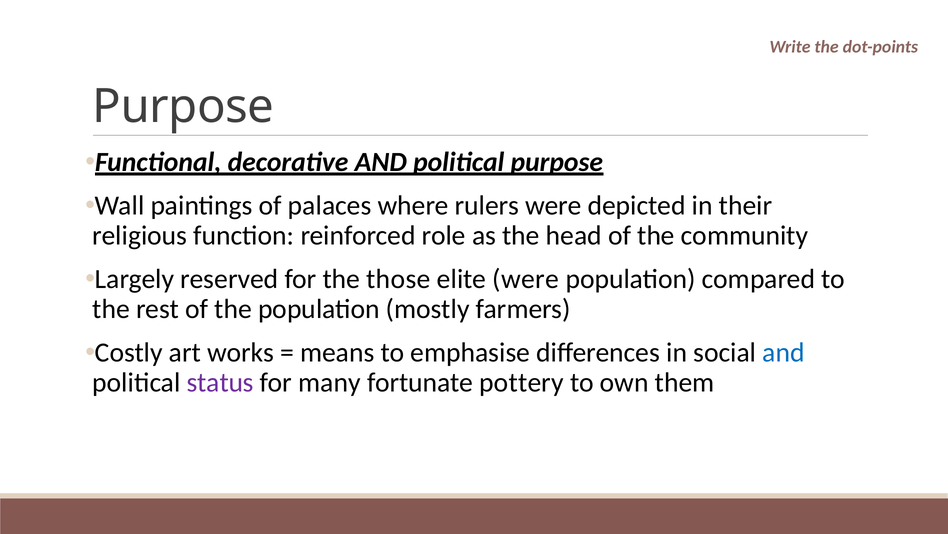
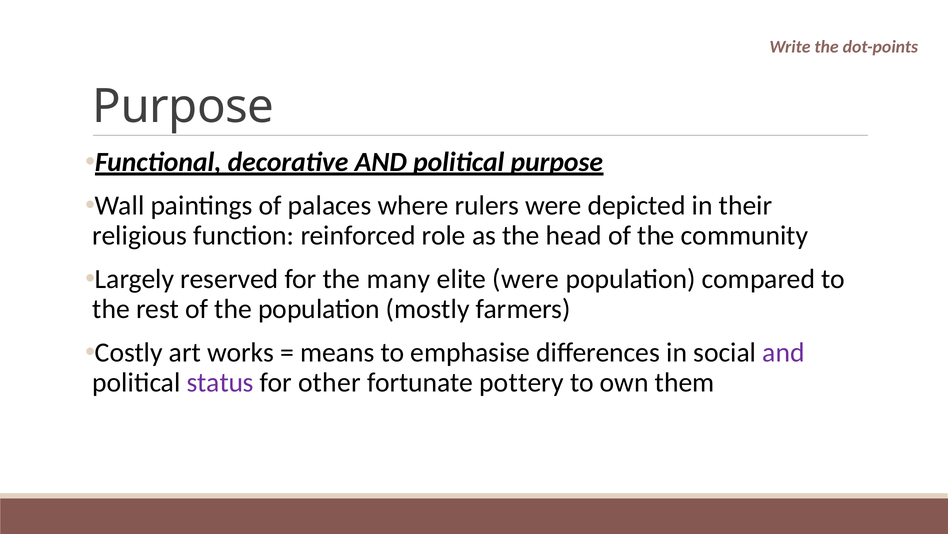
those: those -> many
and at (784, 352) colour: blue -> purple
many: many -> other
